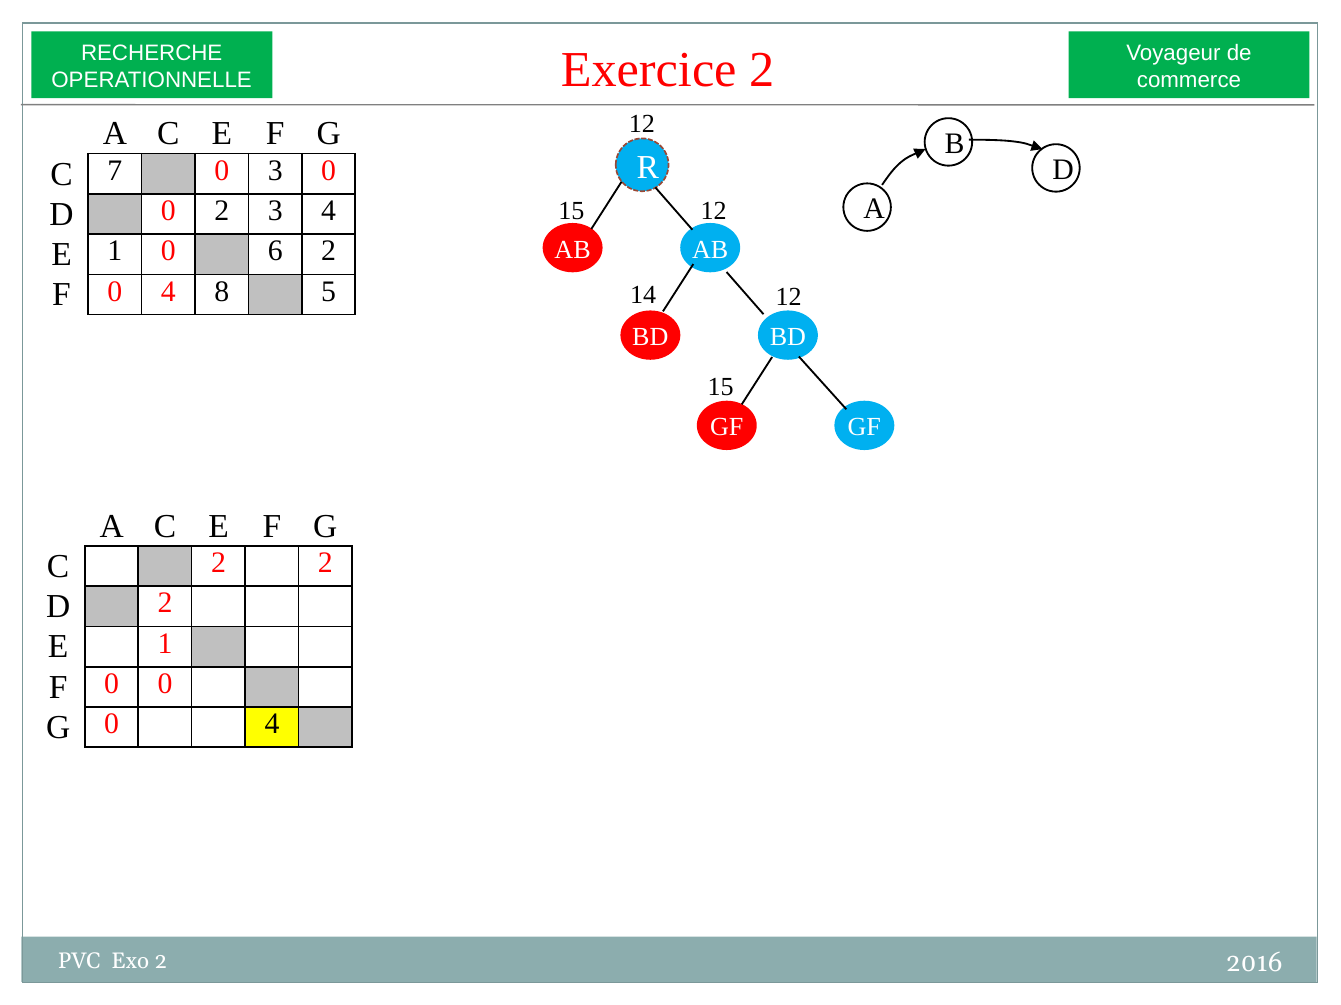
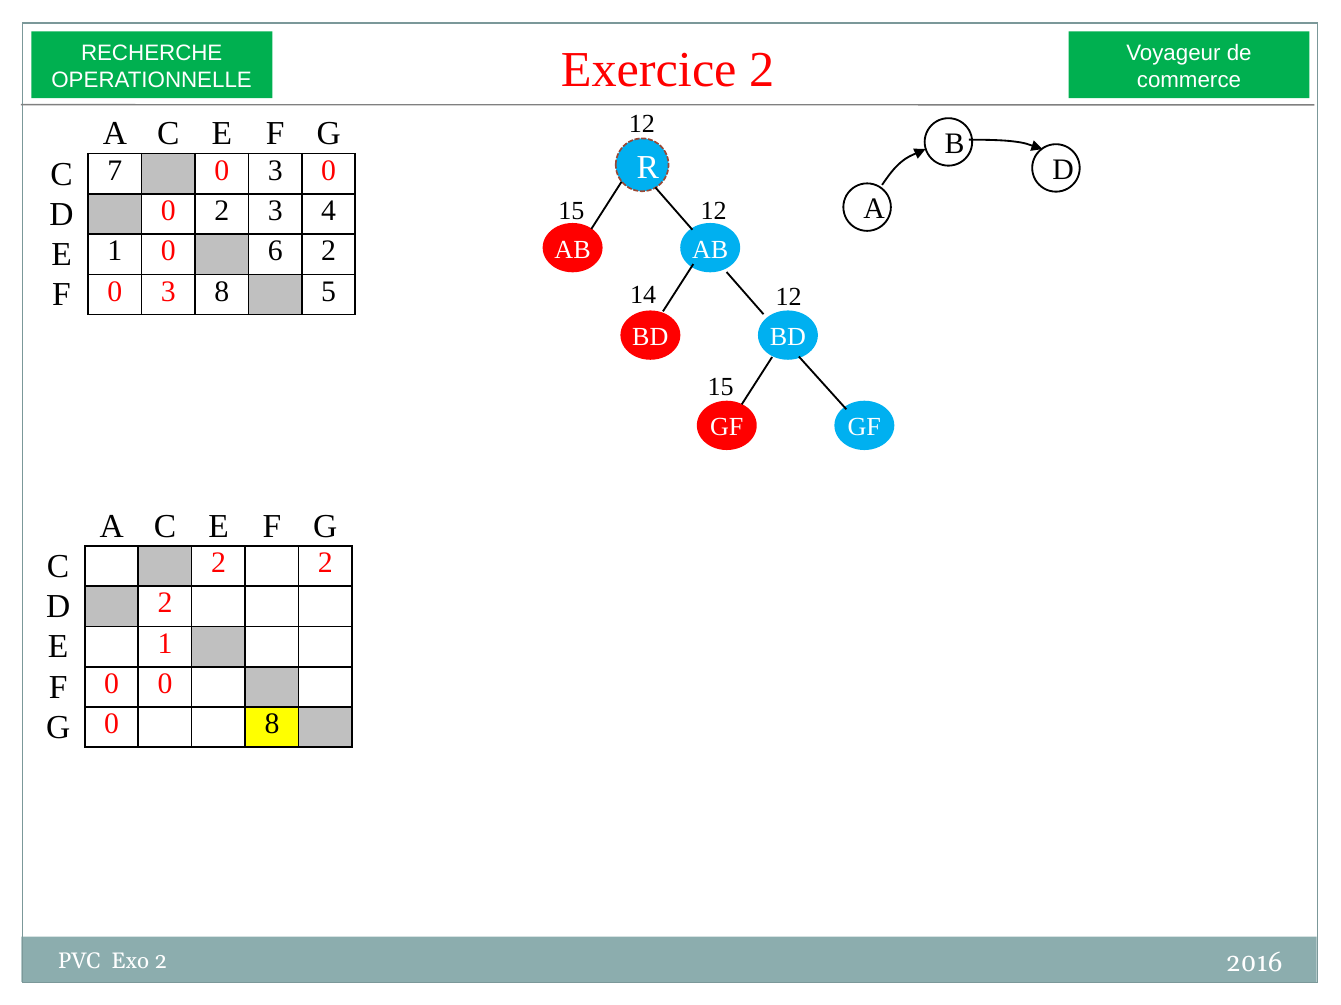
F 0 4: 4 -> 3
G 0 4: 4 -> 8
